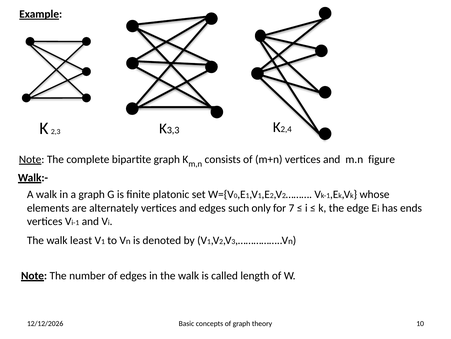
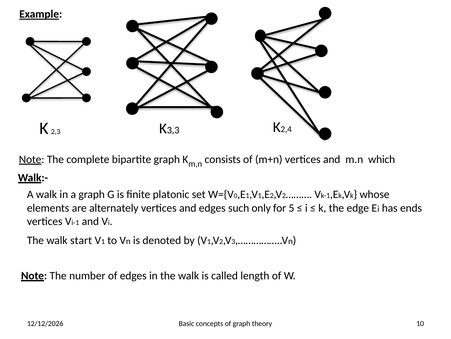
figure: figure -> which
7: 7 -> 5
least: least -> start
